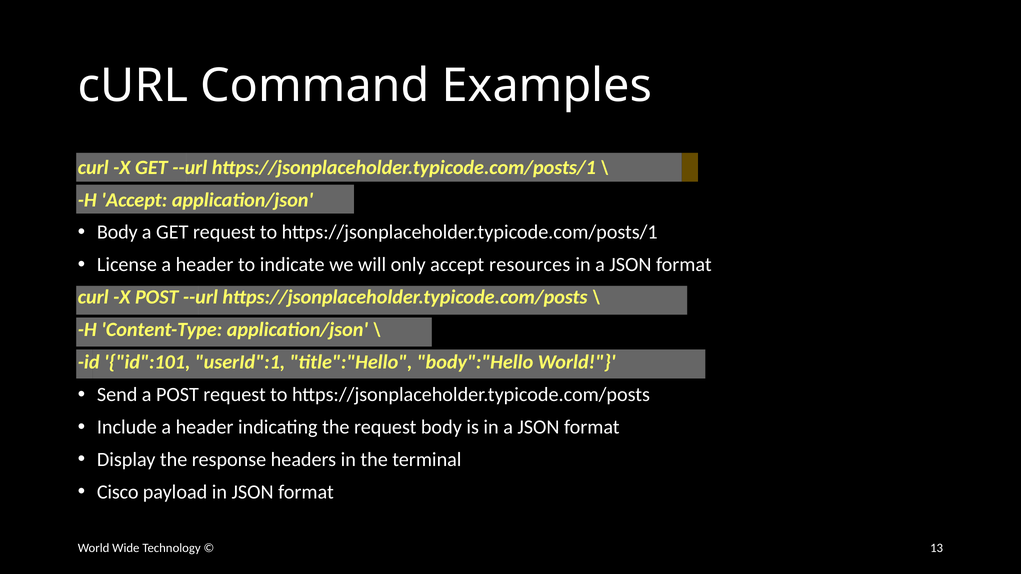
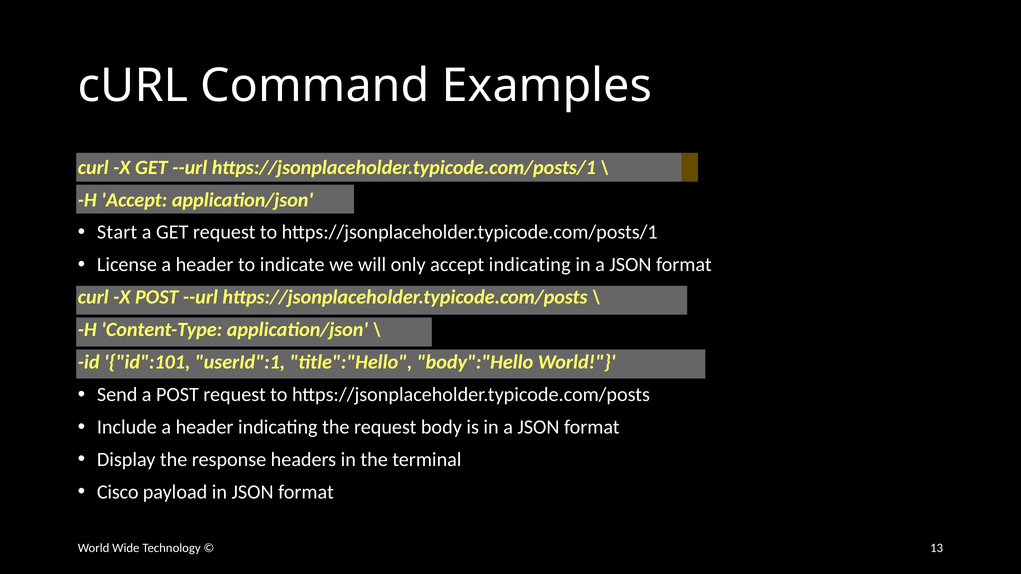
Body at (117, 232): Body -> Start
accept resources: resources -> indicating
